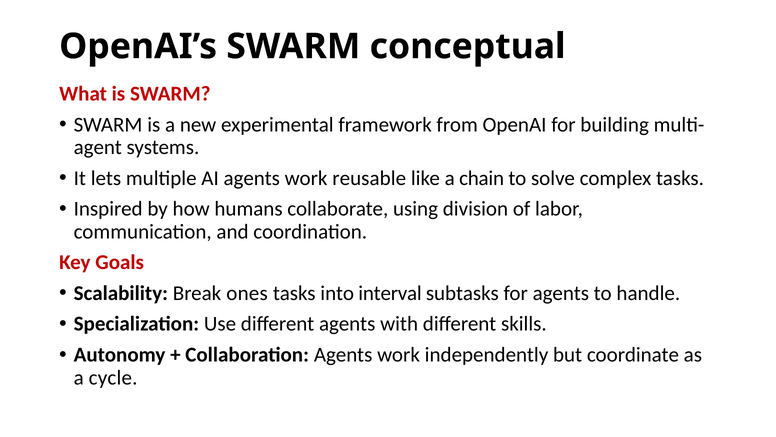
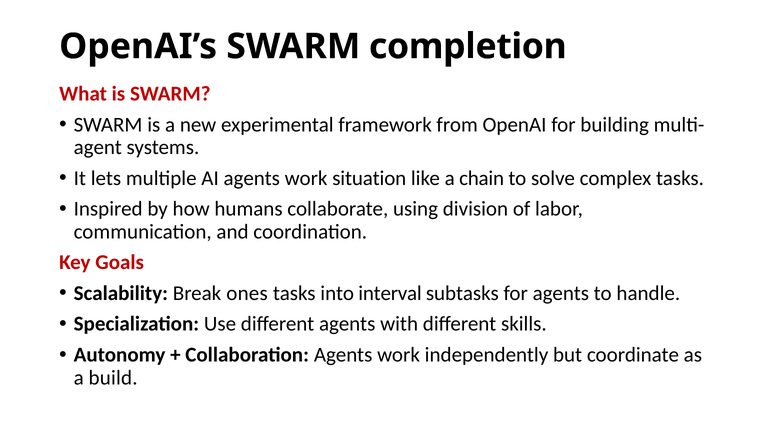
conceptual: conceptual -> completion
reusable: reusable -> situation
cycle: cycle -> build
